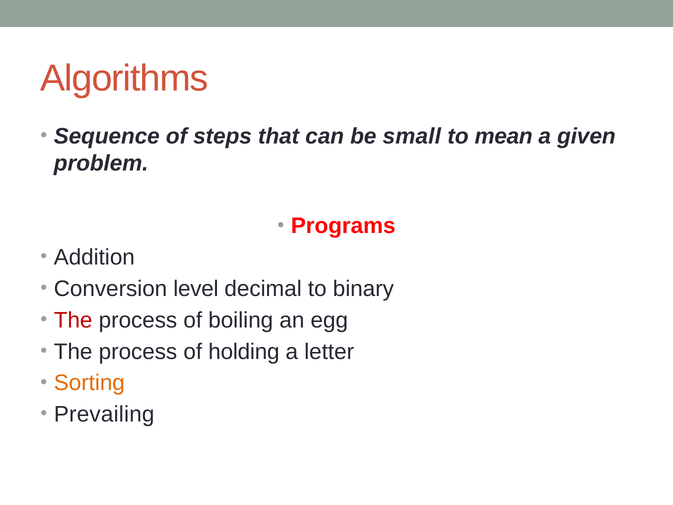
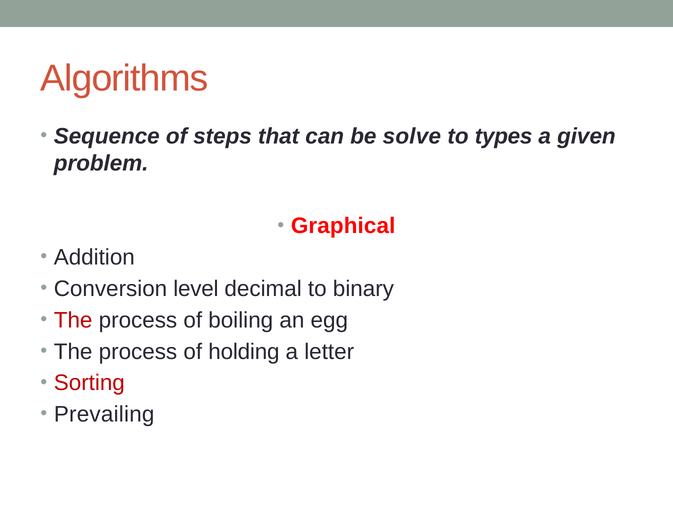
small: small -> solve
mean: mean -> types
Programs: Programs -> Graphical
Sorting colour: orange -> red
